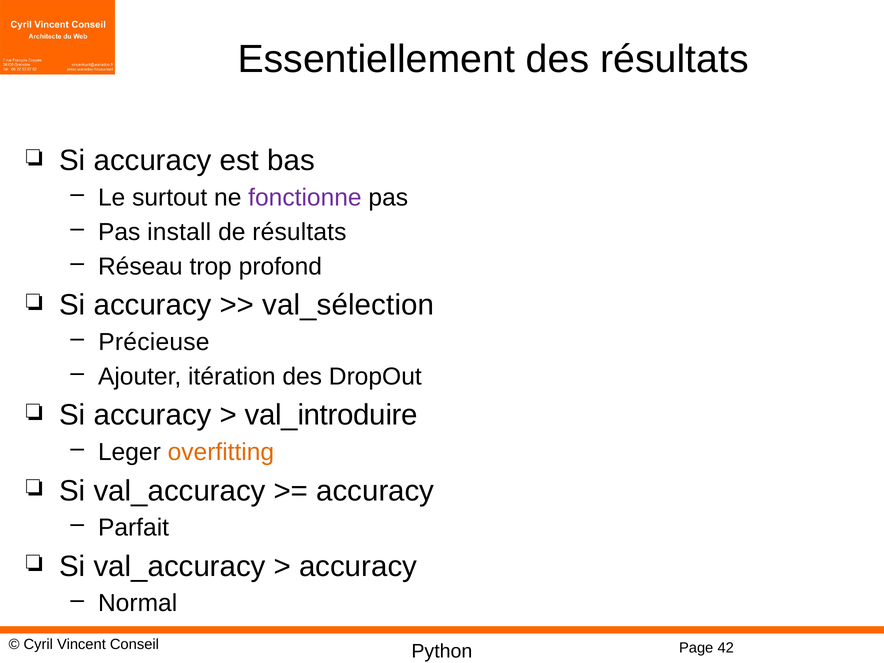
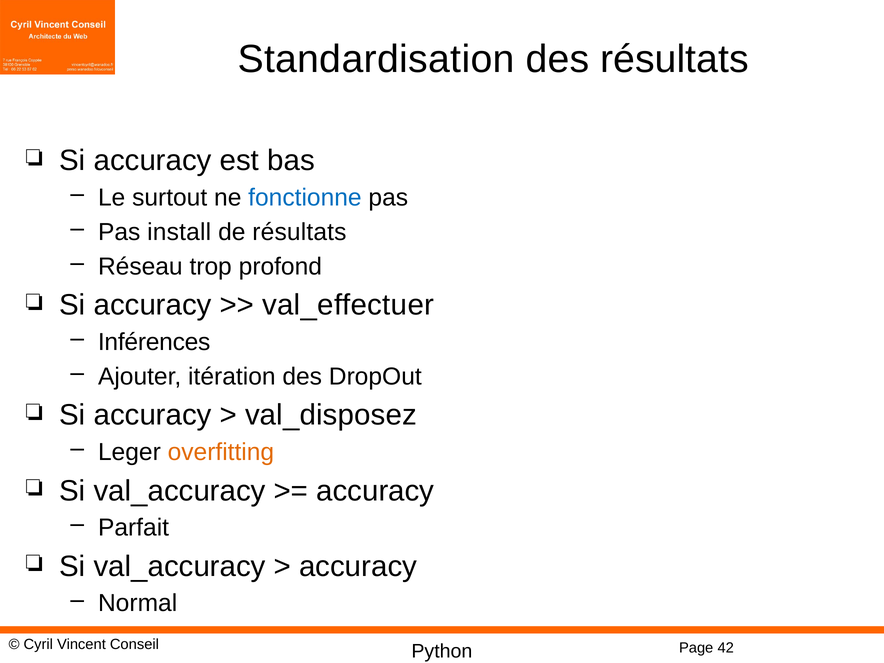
Essentiellement: Essentiellement -> Standardisation
fonctionne colour: purple -> blue
val_sélection: val_sélection -> val_effectuer
Précieuse: Précieuse -> Inférences
val_introduire: val_introduire -> val_disposez
